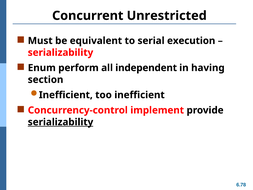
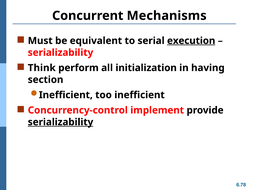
Unrestricted: Unrestricted -> Mechanisms
execution underline: none -> present
Enum: Enum -> Think
independent: independent -> initialization
